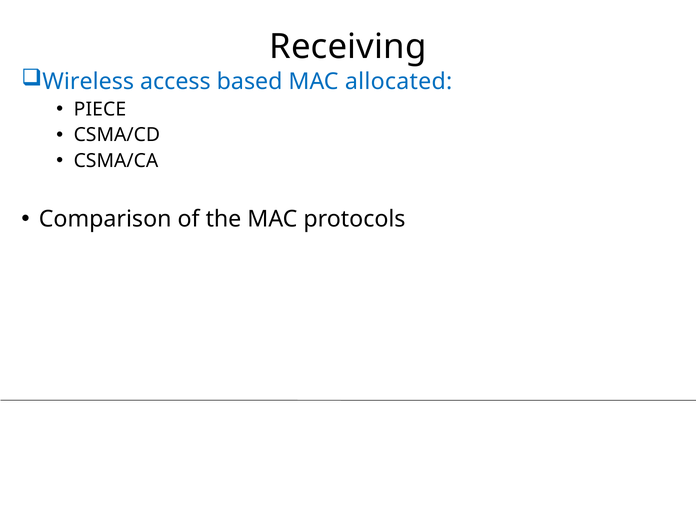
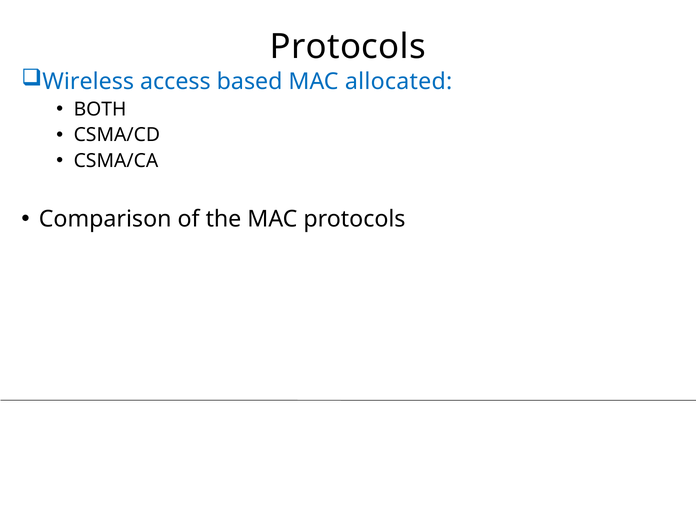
Receiving at (348, 47): Receiving -> Protocols
PIECE: PIECE -> BOTH
